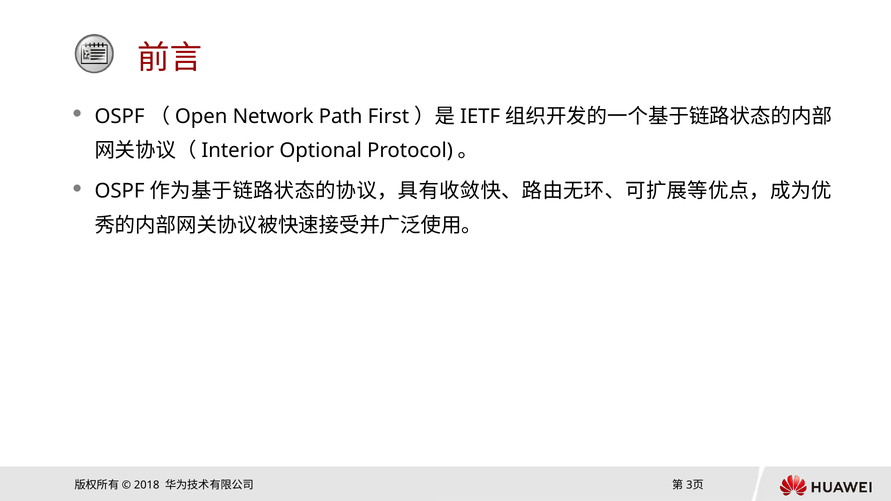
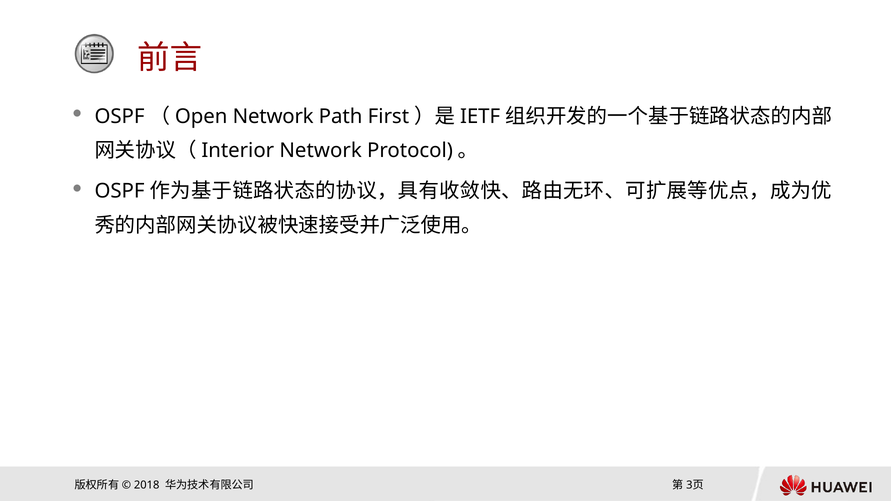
Optional at (321, 151): Optional -> Network
